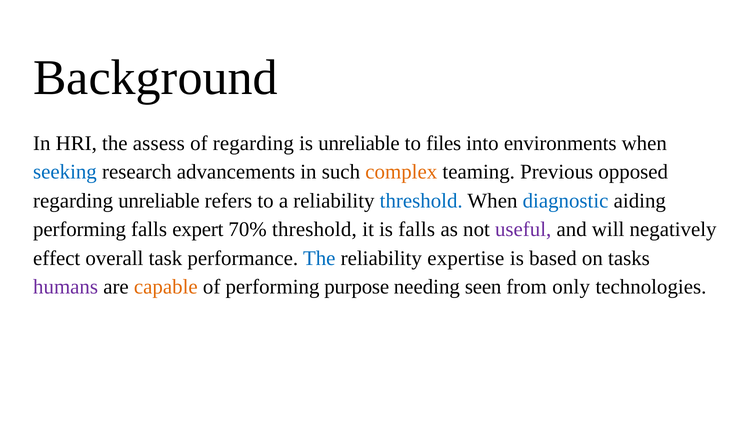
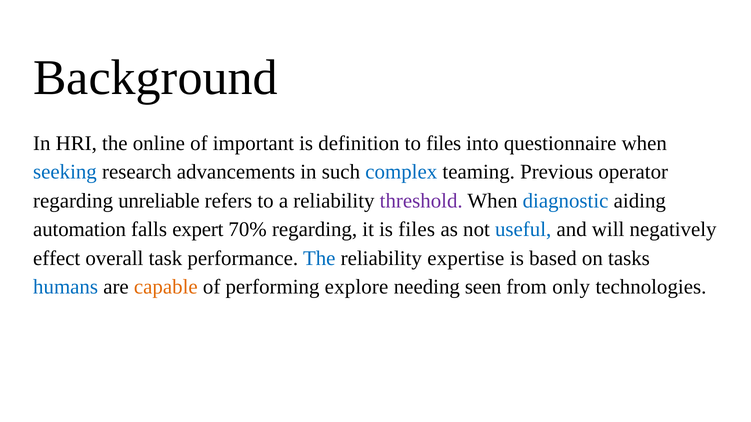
assess: assess -> online
of regarding: regarding -> important
is unreliable: unreliable -> definition
environments: environments -> questionnaire
complex colour: orange -> blue
opposed: opposed -> operator
threshold at (421, 201) colour: blue -> purple
performing at (80, 230): performing -> automation
70% threshold: threshold -> regarding
is falls: falls -> files
useful colour: purple -> blue
humans colour: purple -> blue
purpose: purpose -> explore
